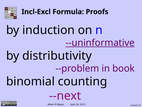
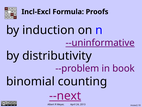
--next underline: none -> present
